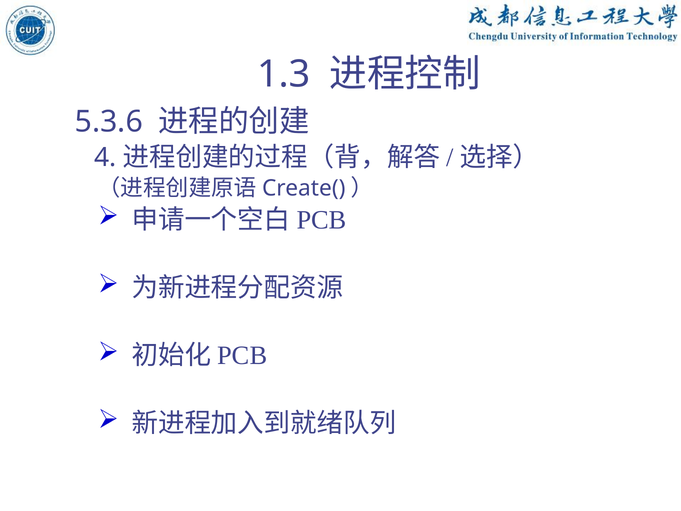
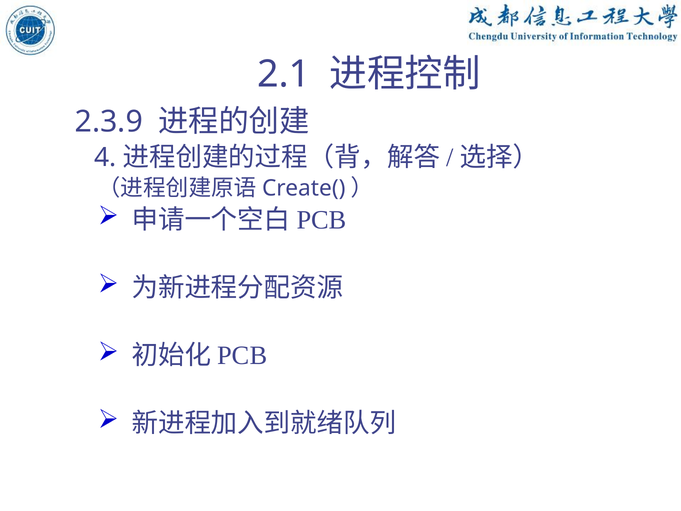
1.3: 1.3 -> 2.1
5.3.6: 5.3.6 -> 2.3.9
